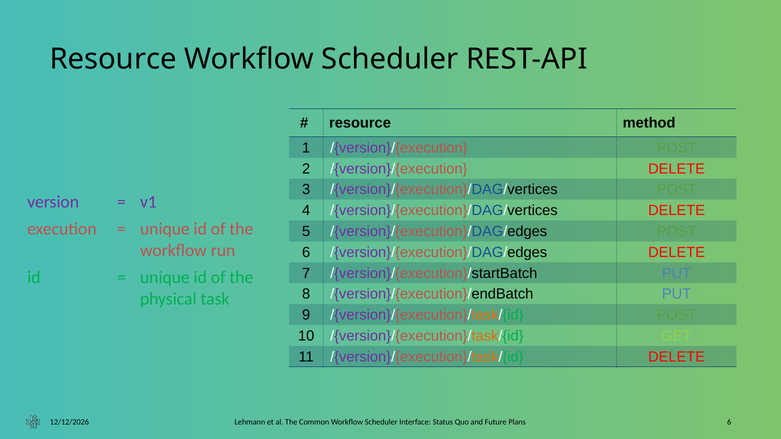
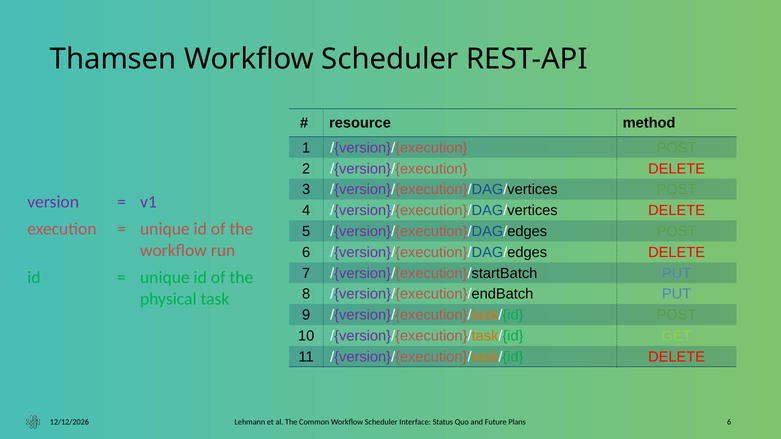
Resource at (113, 59): Resource -> Thamsen
